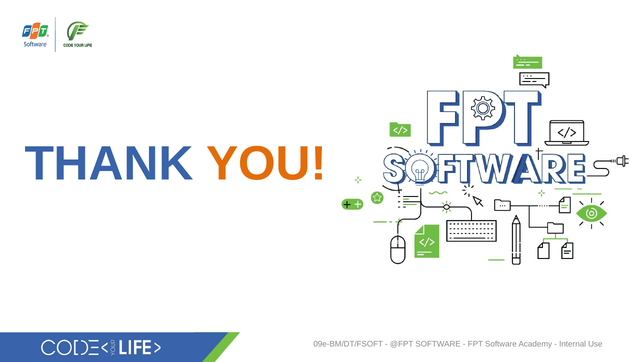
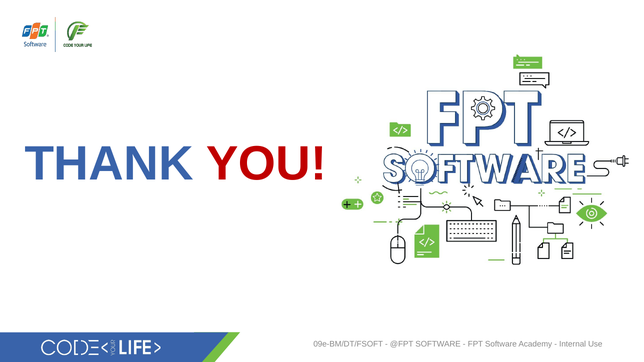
YOU colour: orange -> red
